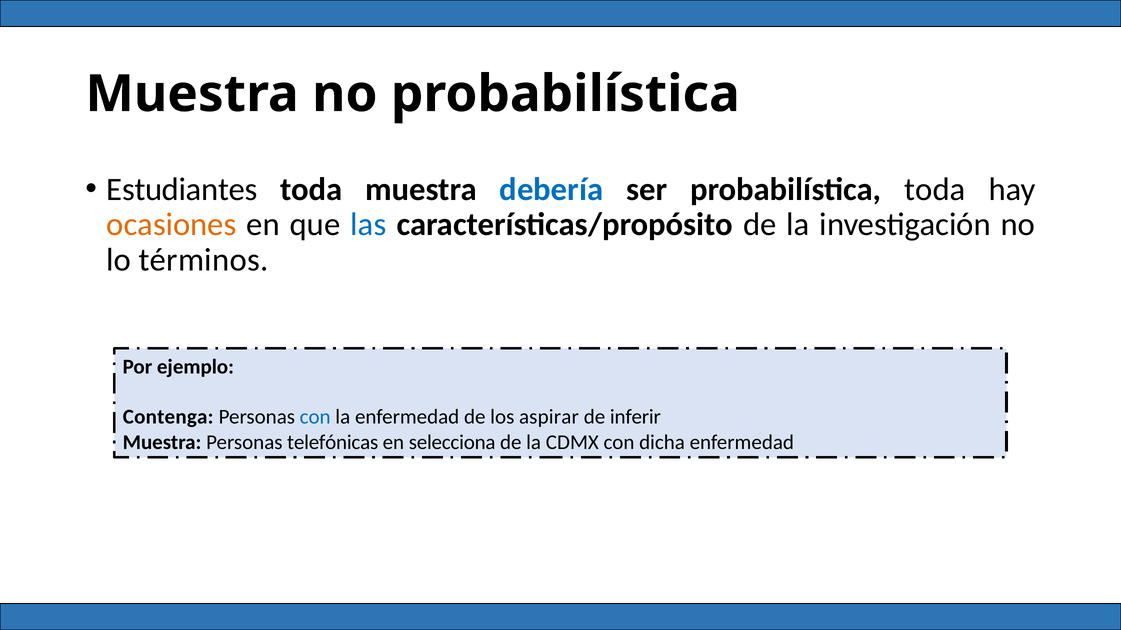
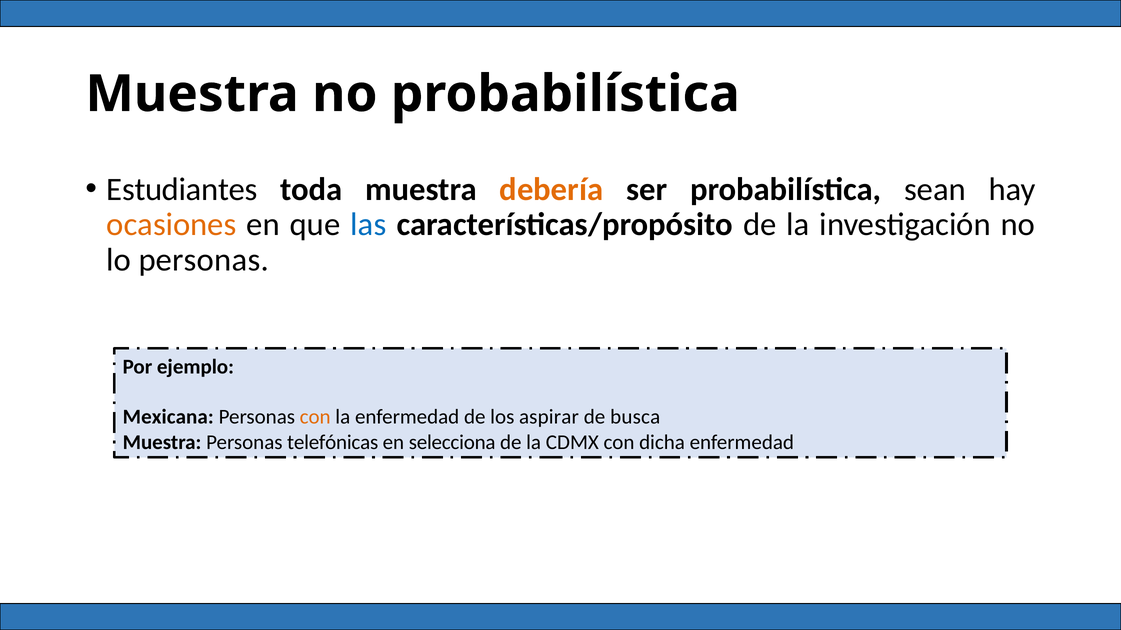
debería colour: blue -> orange
probabilística toda: toda -> sean
lo términos: términos -> personas
Contenga: Contenga -> Mexicana
con at (315, 417) colour: blue -> orange
inferir: inferir -> busca
